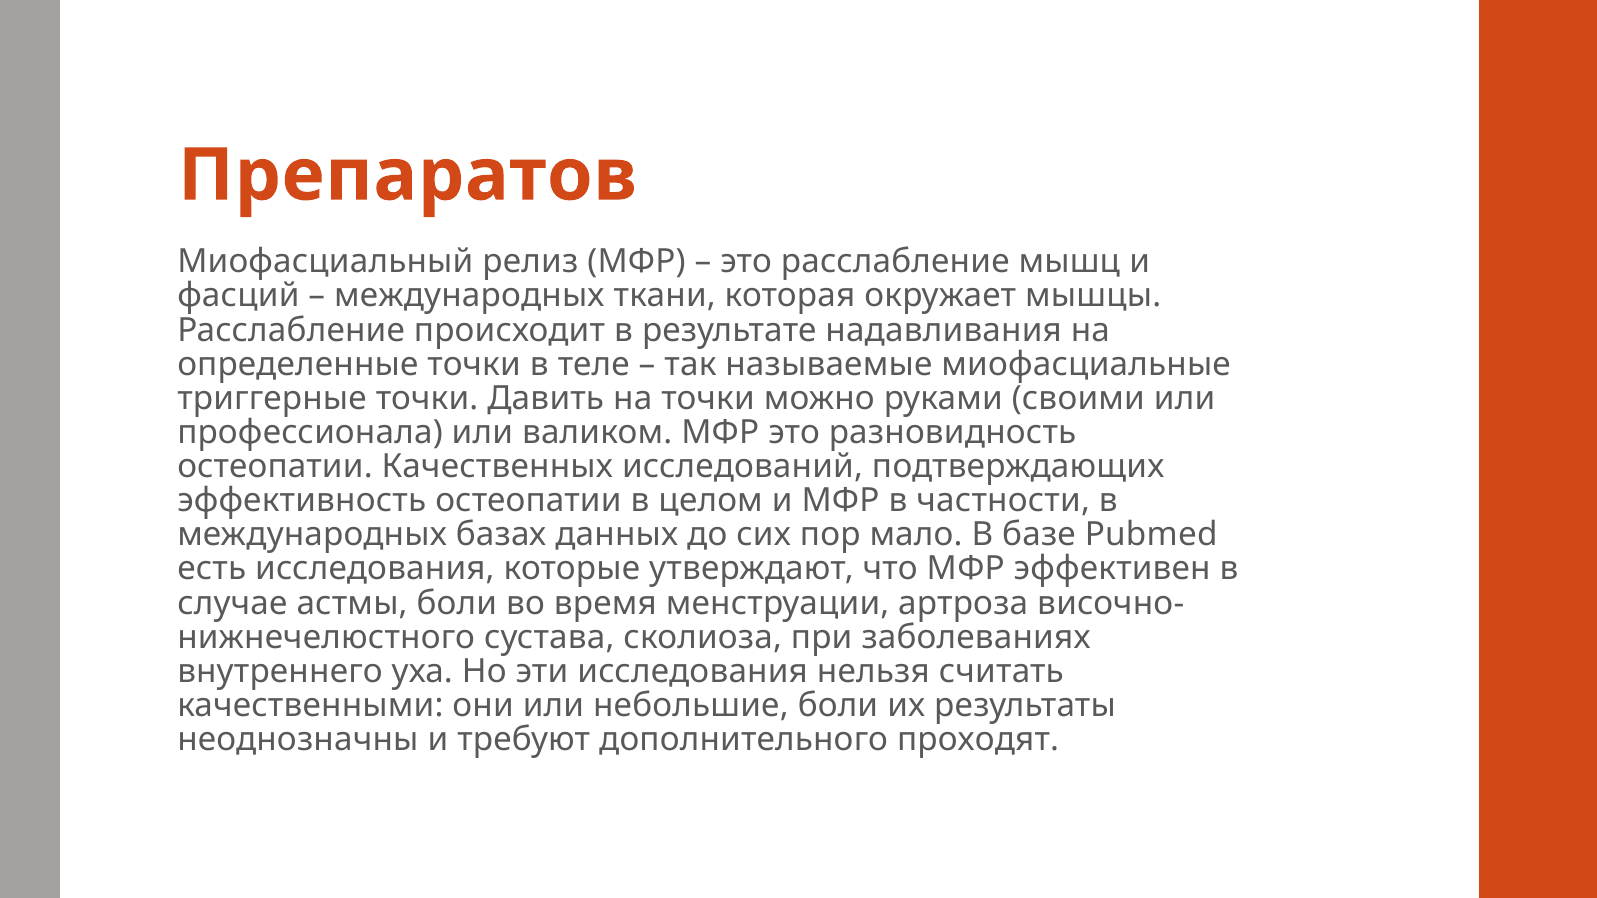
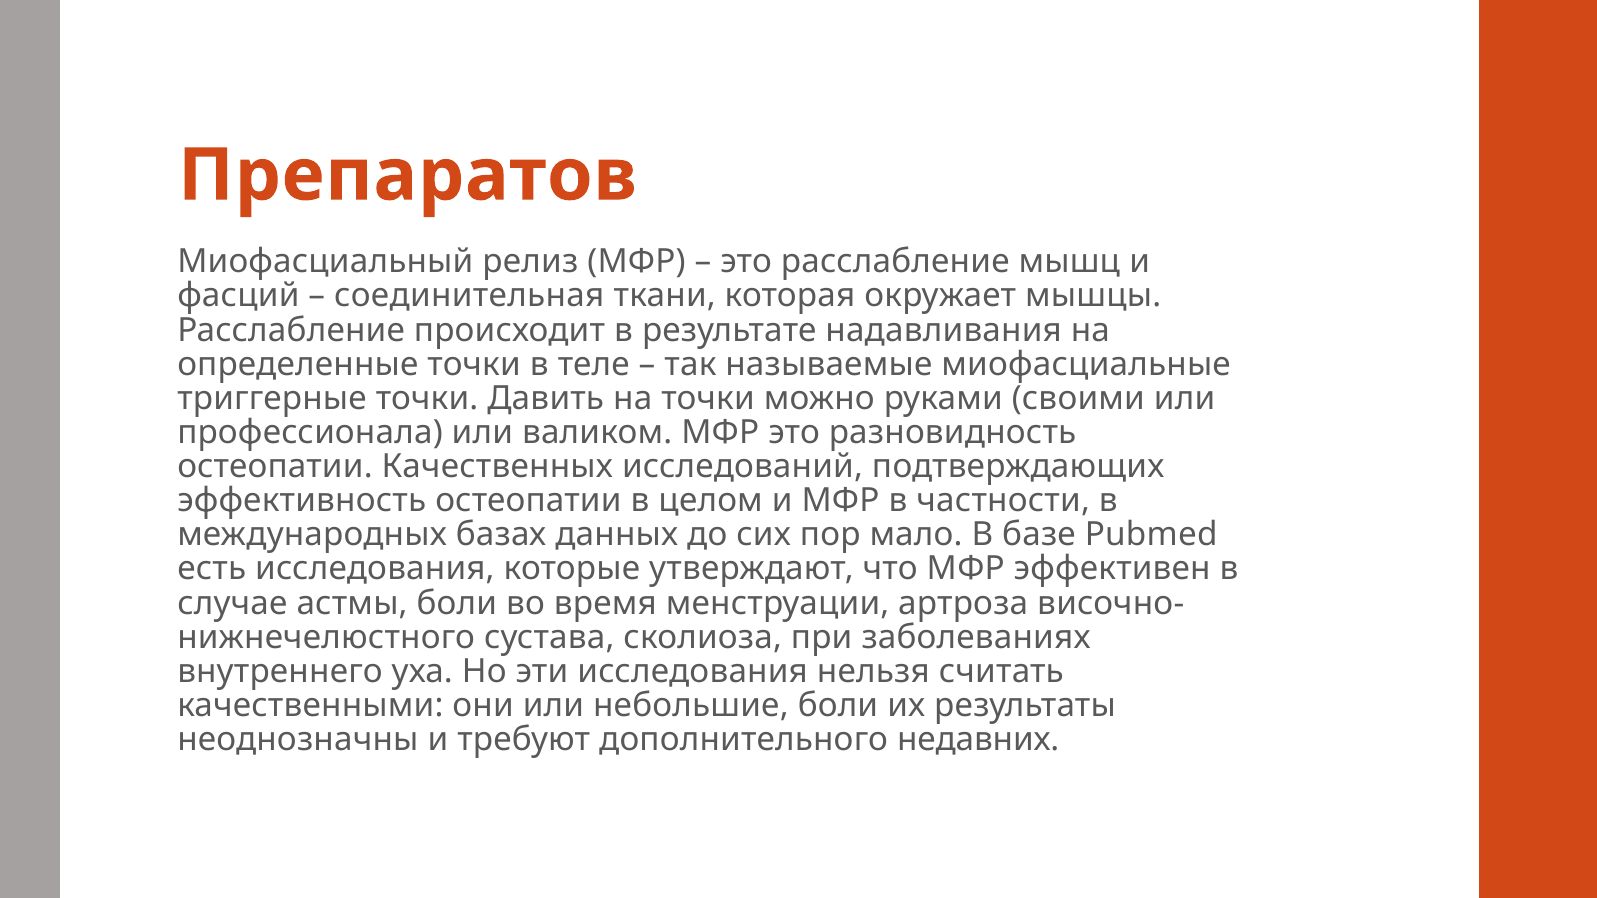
международных at (469, 296): международных -> соединительная
проходят: проходят -> недавних
